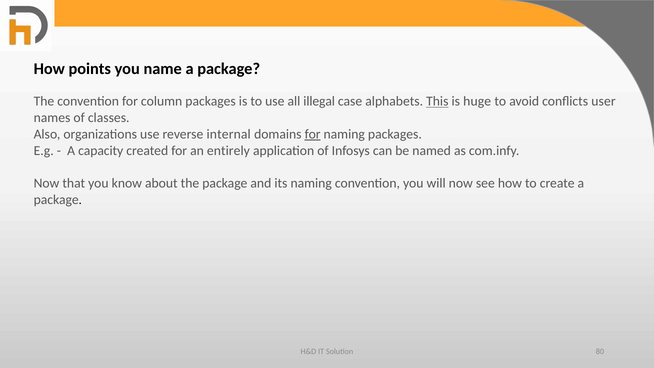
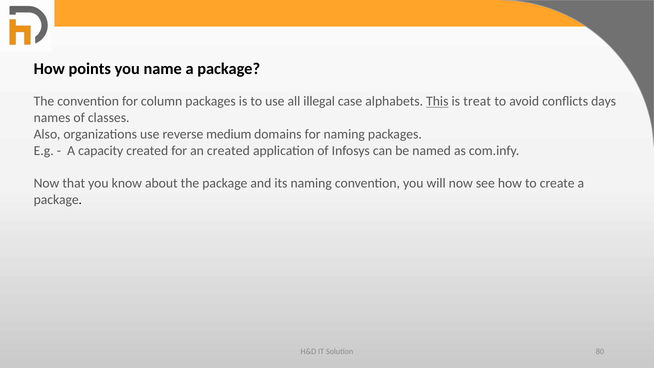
huge: huge -> treat
user: user -> days
internal: internal -> medium
for at (313, 134) underline: present -> none
an entirely: entirely -> created
